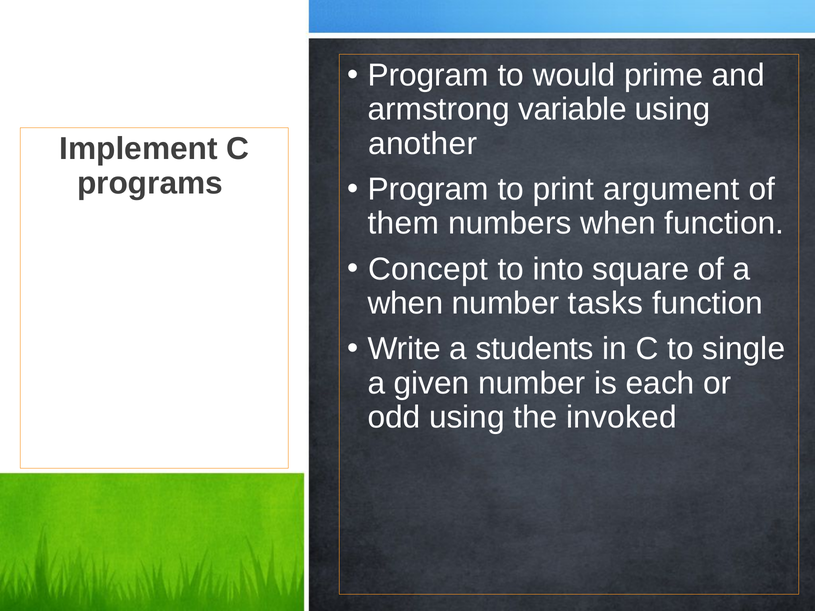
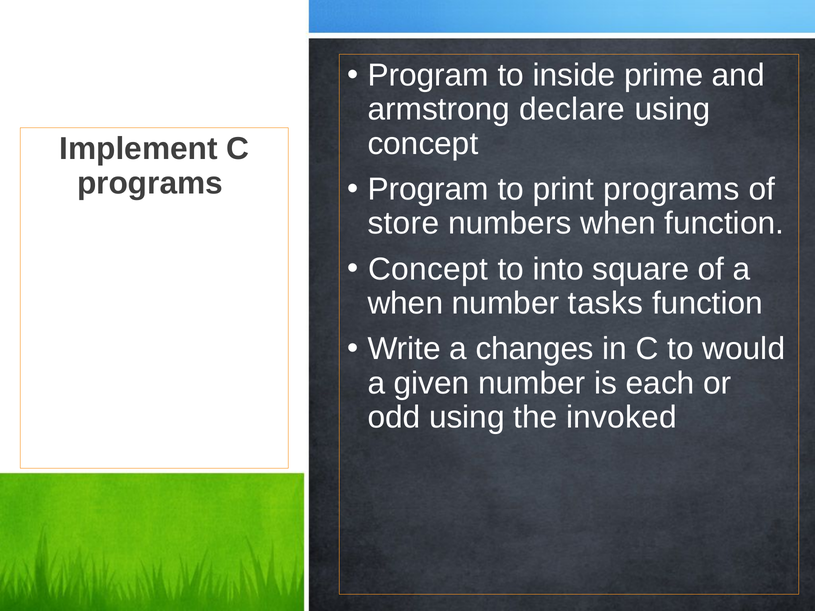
would: would -> inside
variable: variable -> declare
another at (423, 144): another -> concept
print argument: argument -> programs
them: them -> store
students: students -> changes
single: single -> would
